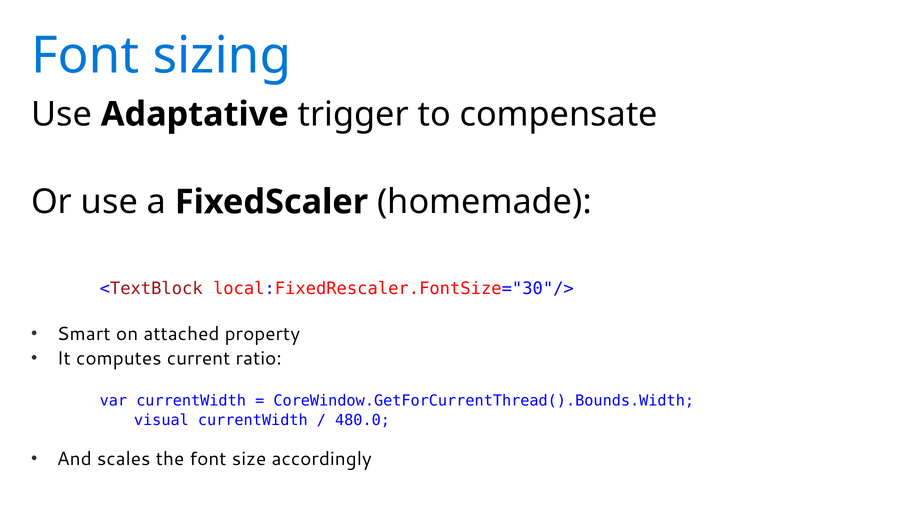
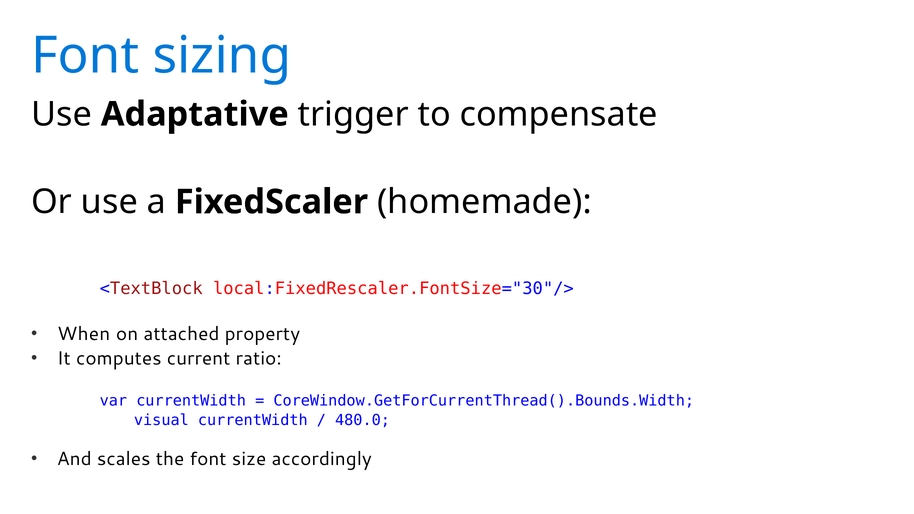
Smart: Smart -> When
